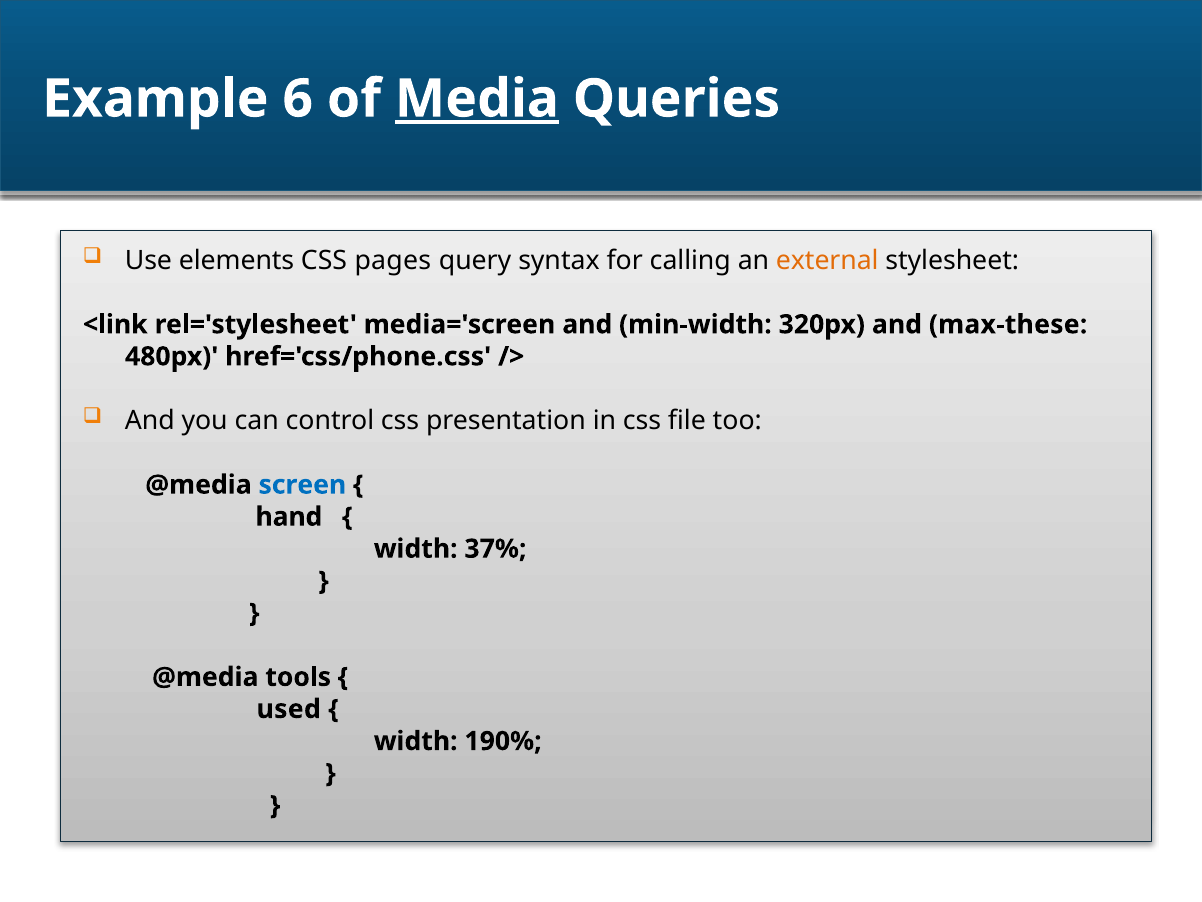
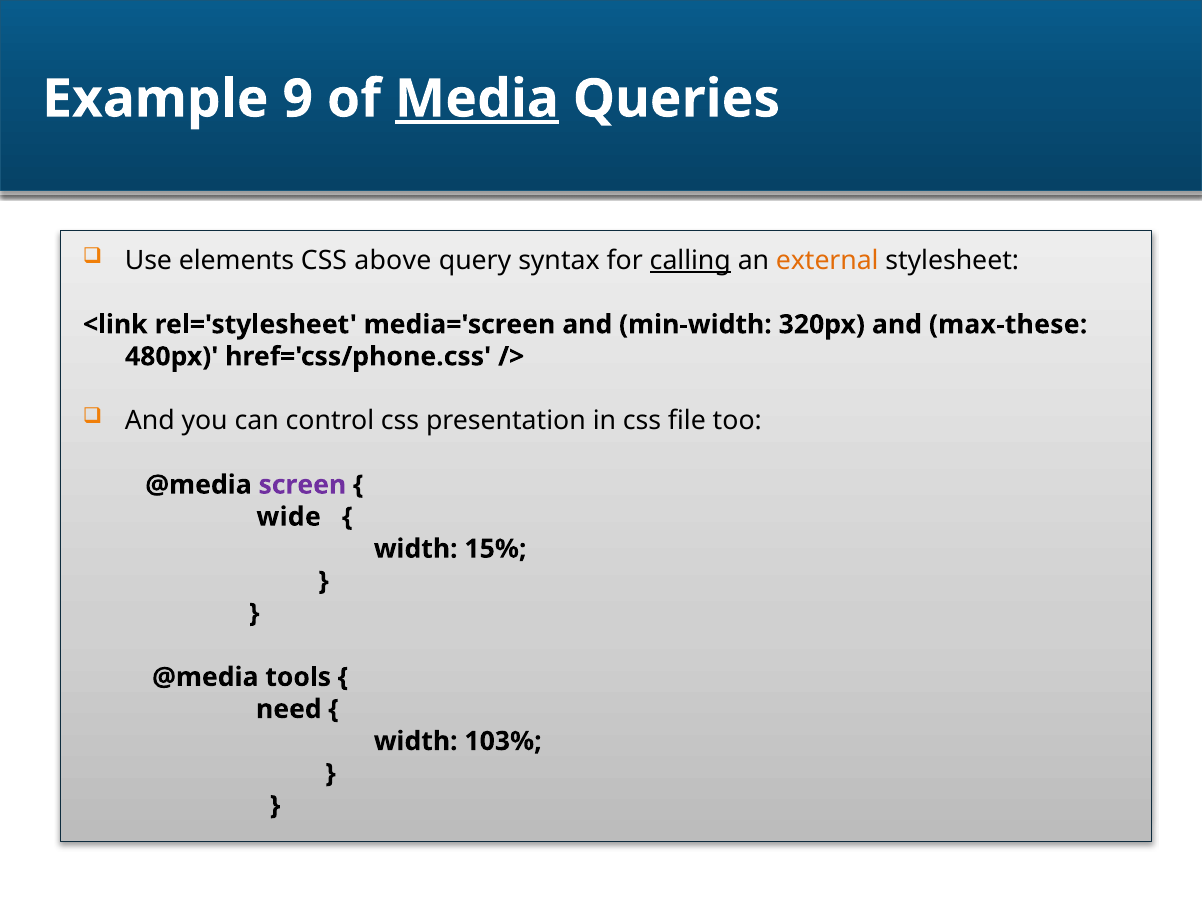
6: 6 -> 9
pages: pages -> above
calling underline: none -> present
screen colour: blue -> purple
hand: hand -> wide
37%: 37% -> 15%
used: used -> need
190%: 190% -> 103%
